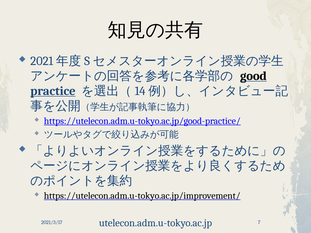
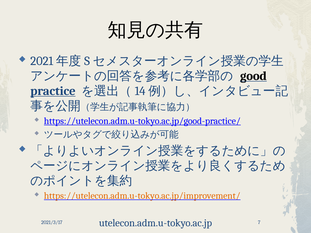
https://utelecon.adm.u-tokyo.ac.jp/improvement/ colour: black -> orange
